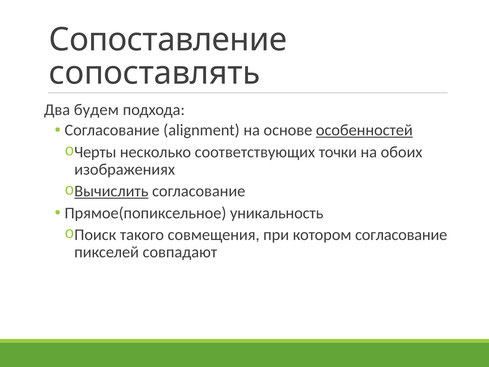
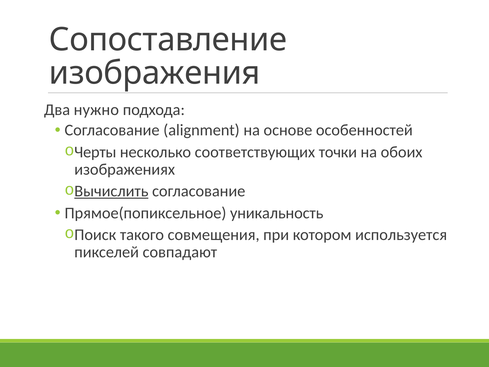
сопоставлять: сопоставлять -> изображения
будем: будем -> нужно
особенностей underline: present -> none
котором согласование: согласование -> используется
